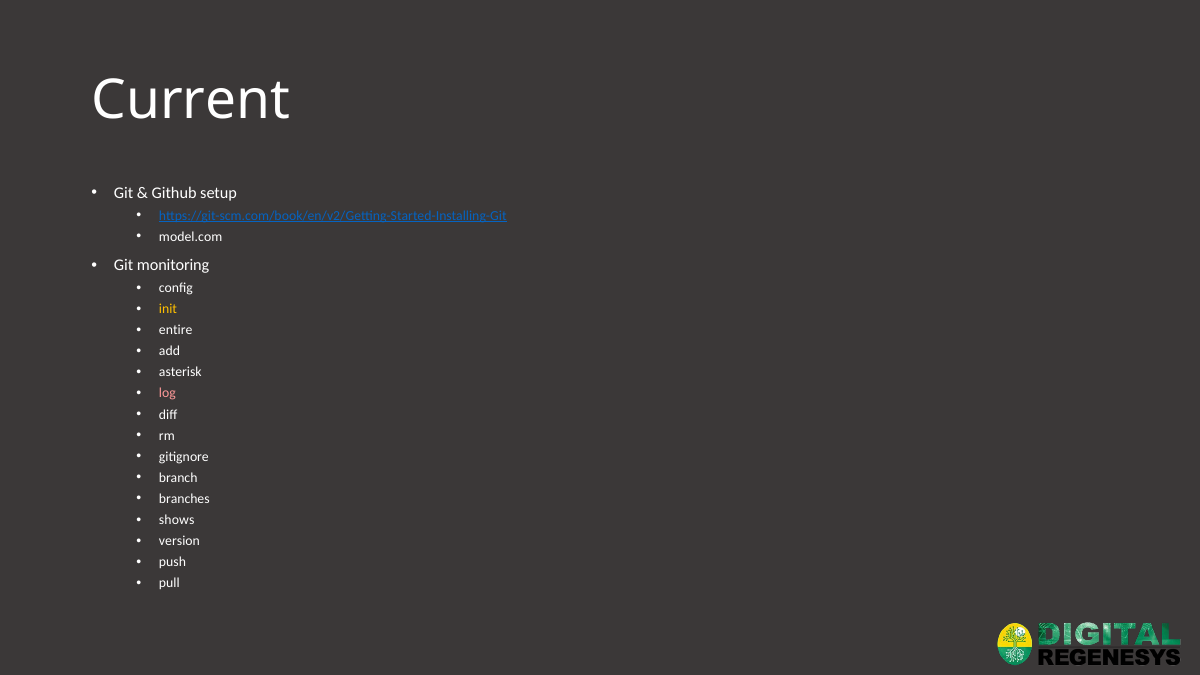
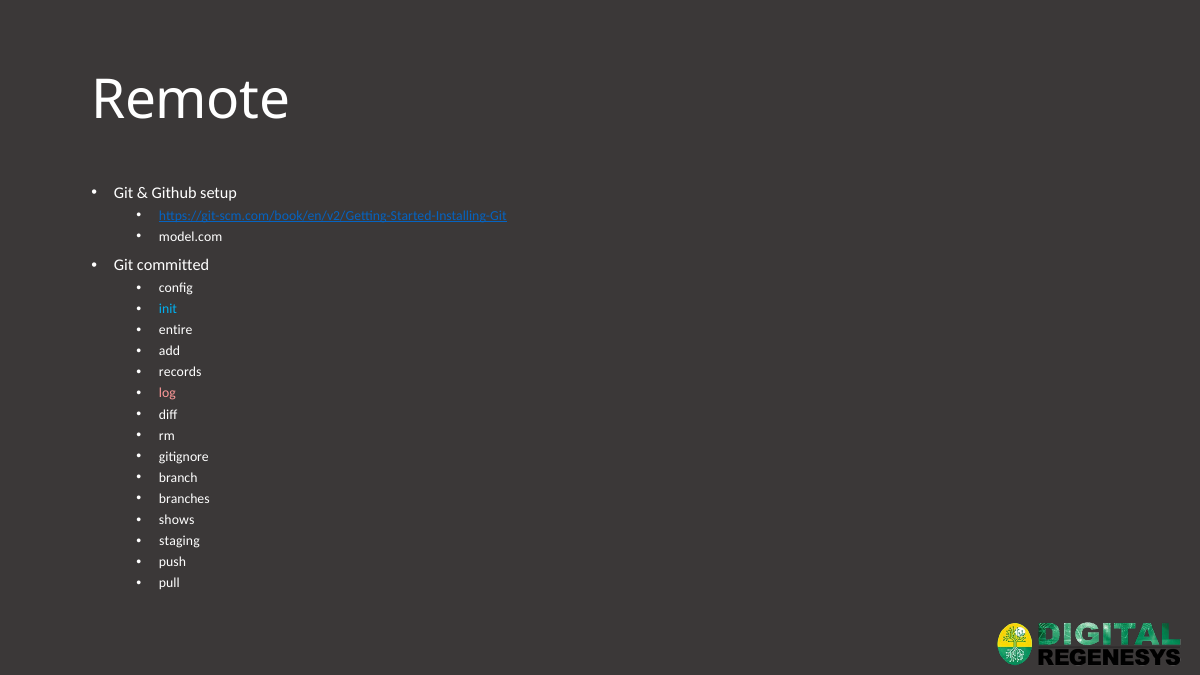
Current: Current -> Remote
monitoring: monitoring -> committed
init colour: yellow -> light blue
asterisk: asterisk -> records
version: version -> staging
